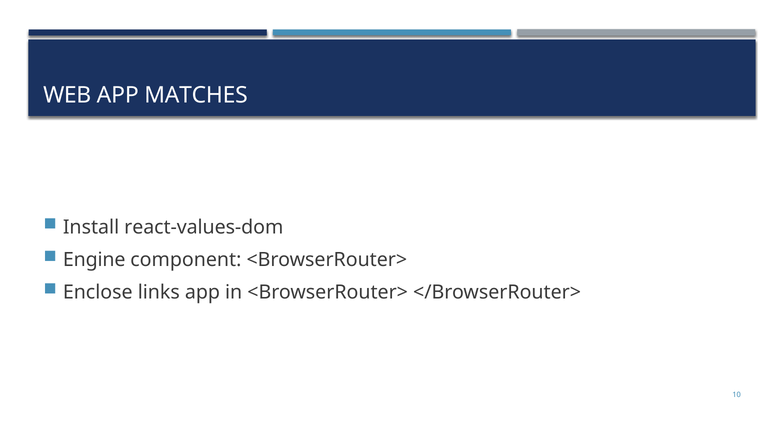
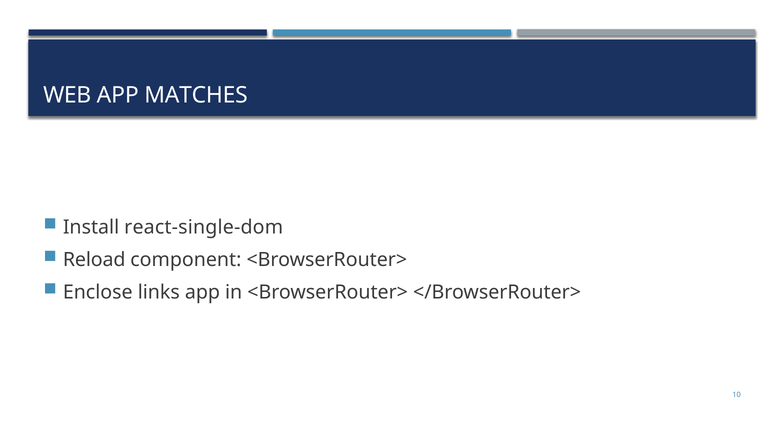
react-values-dom: react-values-dom -> react-single-dom
Engine: Engine -> Reload
